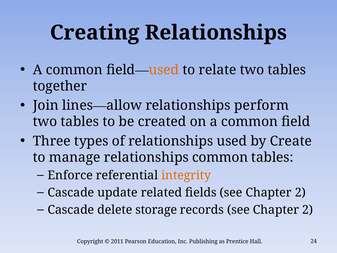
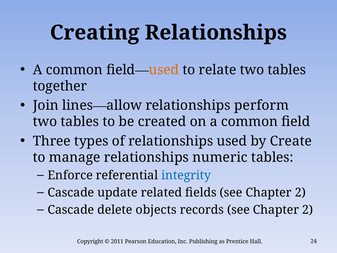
relationships common: common -> numeric
integrity colour: orange -> blue
storage: storage -> objects
